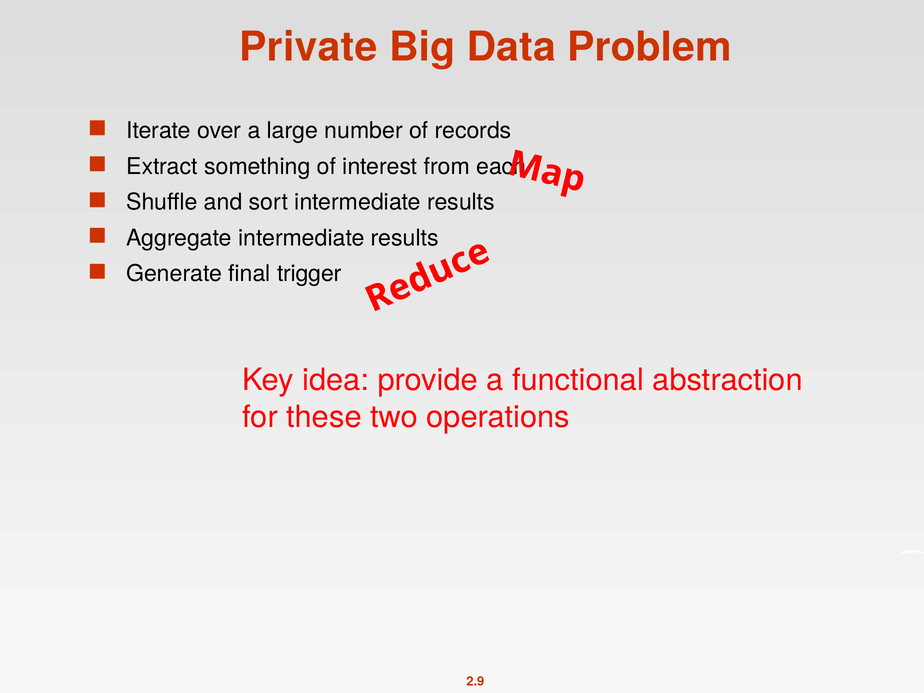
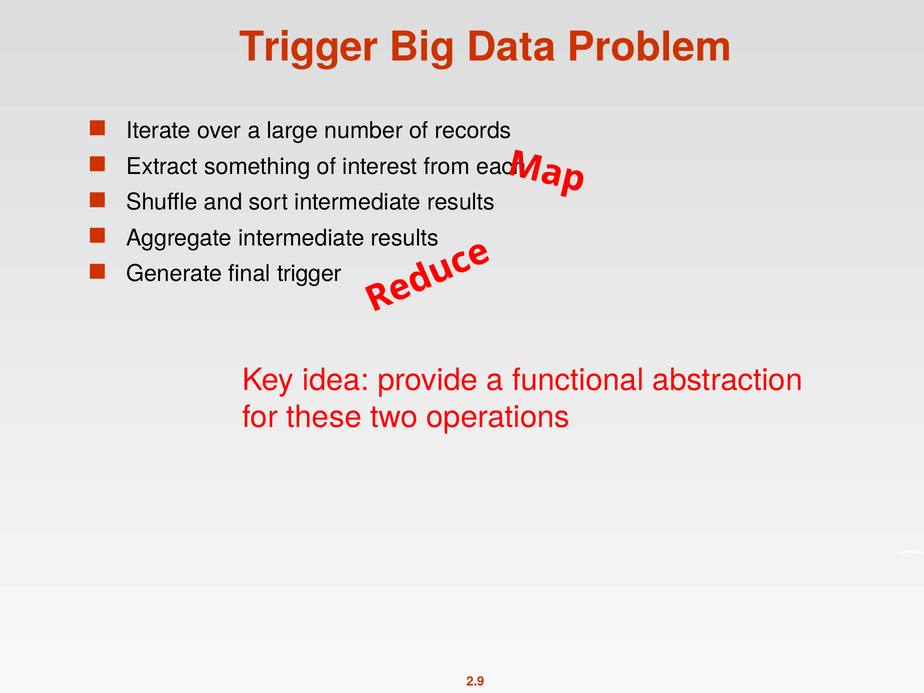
Private at (308, 47): Private -> Trigger
